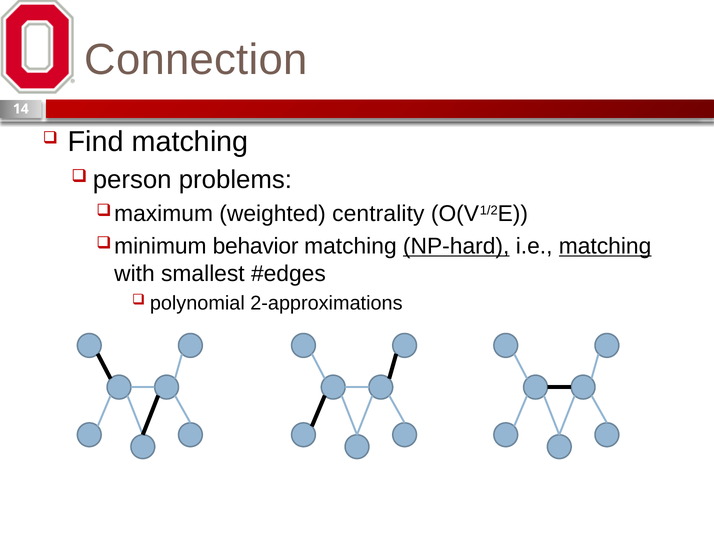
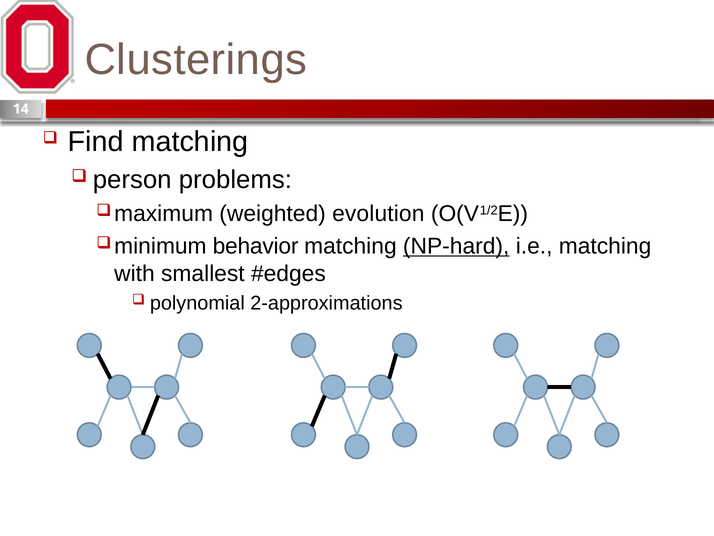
Connection: Connection -> Clusterings
centrality: centrality -> evolution
matching at (605, 246) underline: present -> none
